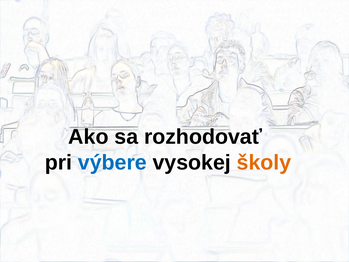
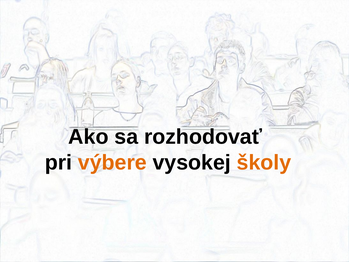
výbere colour: blue -> orange
